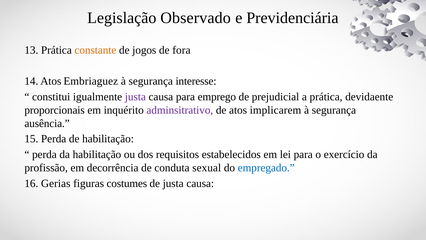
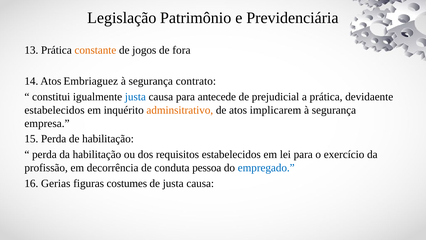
Observado: Observado -> Patrimônio
interesse: interesse -> contrato
justa at (135, 97) colour: purple -> blue
emprego: emprego -> antecede
proporcionais at (55, 110): proporcionais -> estabelecidos
adminsitrativo colour: purple -> orange
ausência: ausência -> empresa
sexual: sexual -> pessoa
